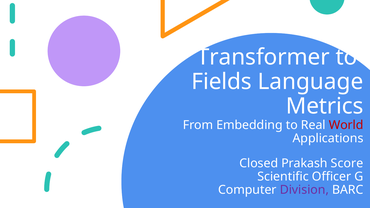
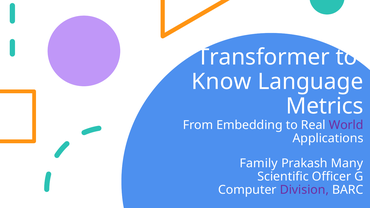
Fields: Fields -> Know
World colour: red -> purple
Closed: Closed -> Family
Score: Score -> Many
